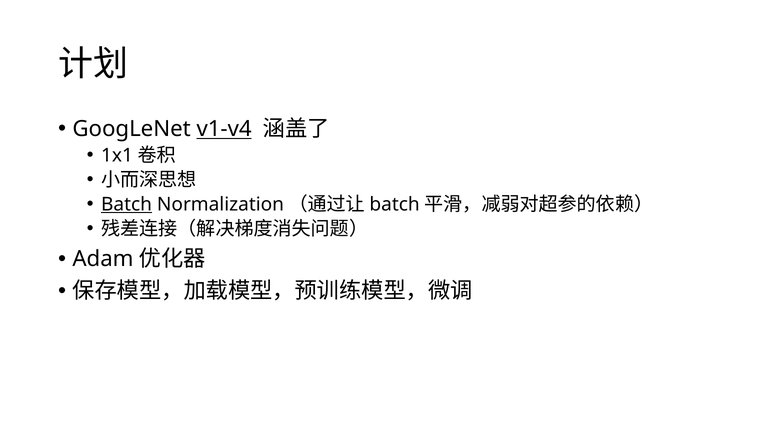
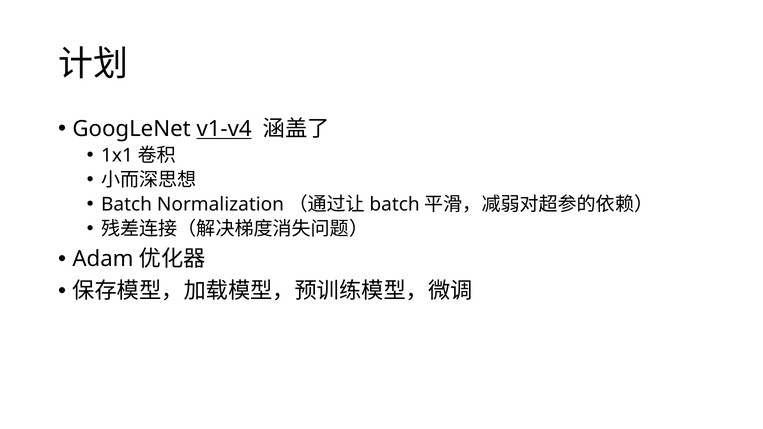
Batch at (127, 204) underline: present -> none
